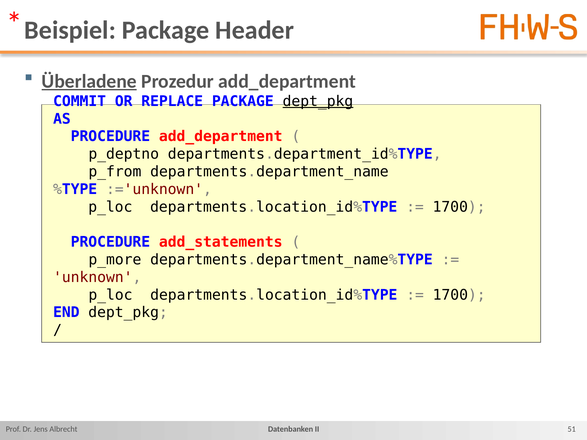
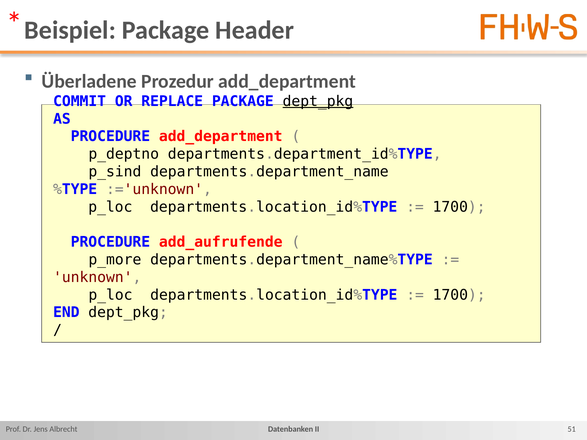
Überladene underline: present -> none
p_from: p_from -> p_sind
add_statements: add_statements -> add_aufrufende
